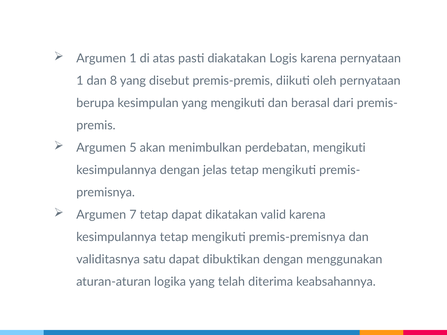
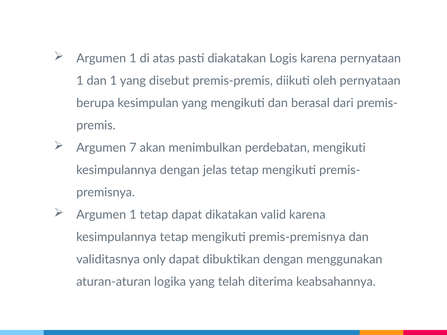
dan 8: 8 -> 1
5: 5 -> 7
7 at (133, 215): 7 -> 1
satu: satu -> only
